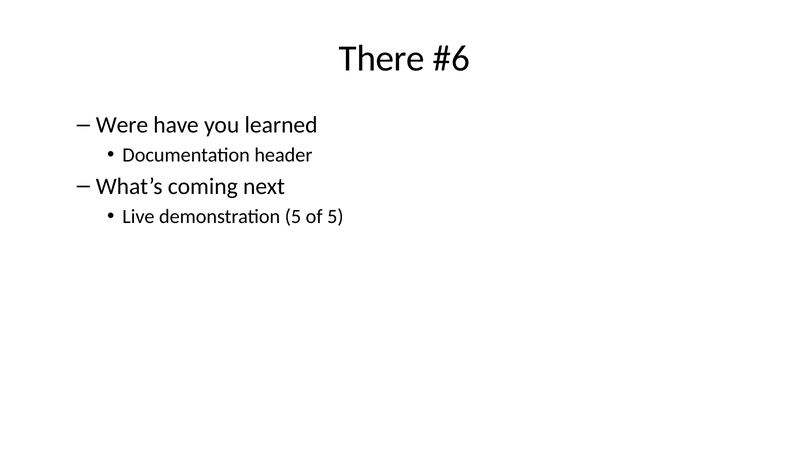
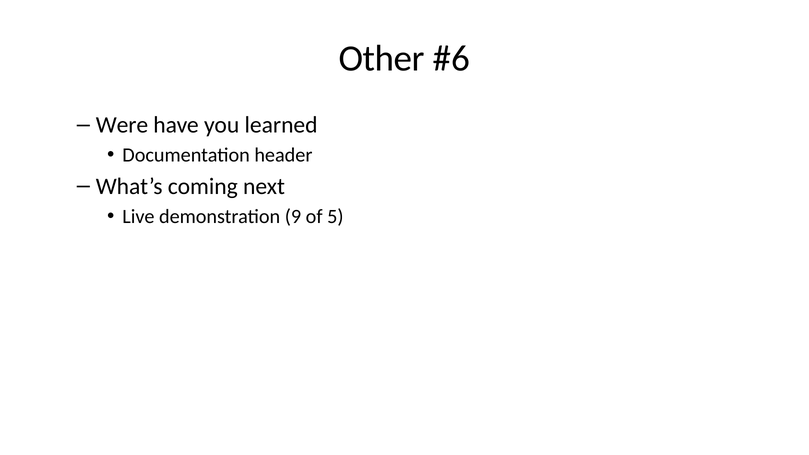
There: There -> Other
demonstration 5: 5 -> 9
